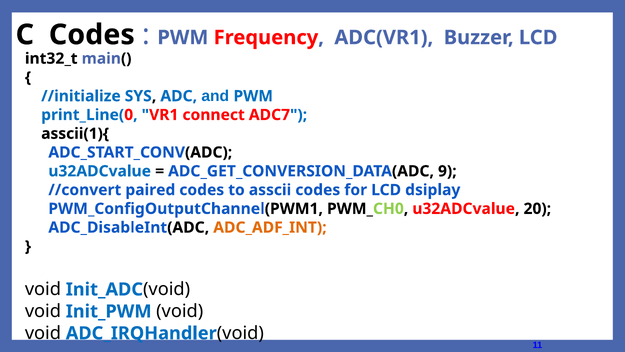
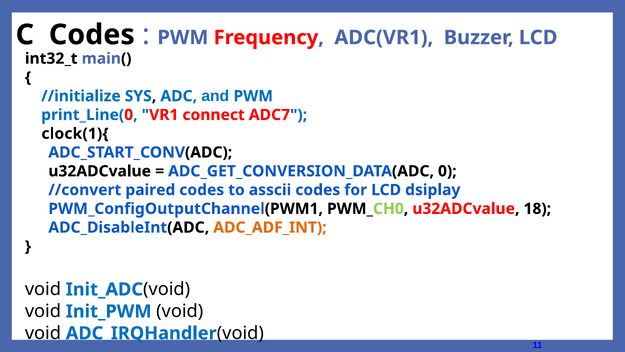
asscii(1){: asscii(1){ -> clock(1){
u32ADCvalue at (100, 171) colour: blue -> black
9: 9 -> 0
20: 20 -> 18
